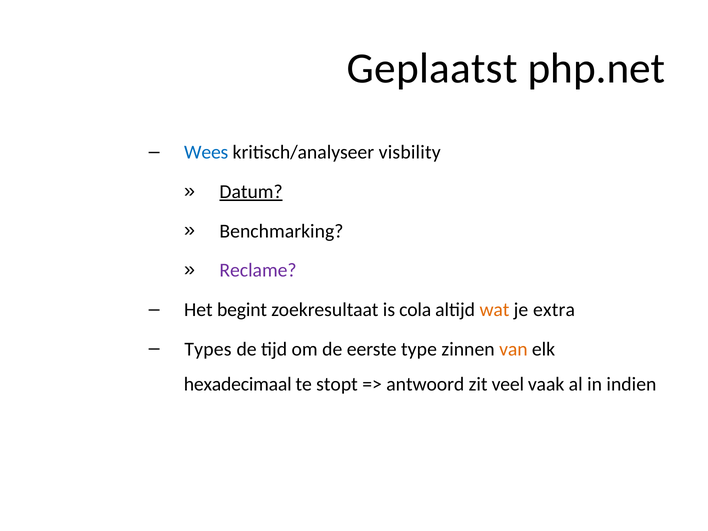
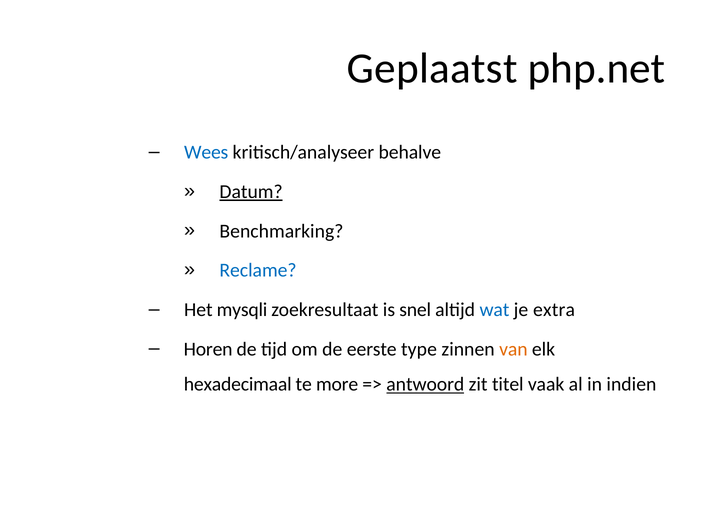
visbility: visbility -> behalve
Reclame colour: purple -> blue
begint: begint -> mysqli
cola: cola -> snel
wat colour: orange -> blue
Types: Types -> Horen
stopt: stopt -> more
antwoord underline: none -> present
veel: veel -> titel
